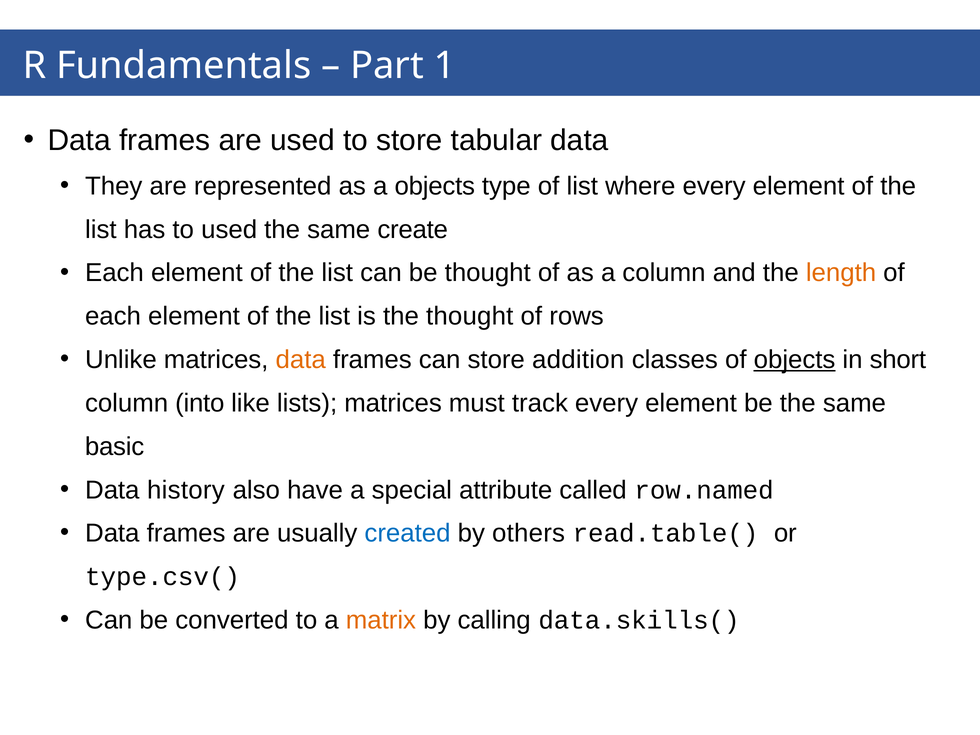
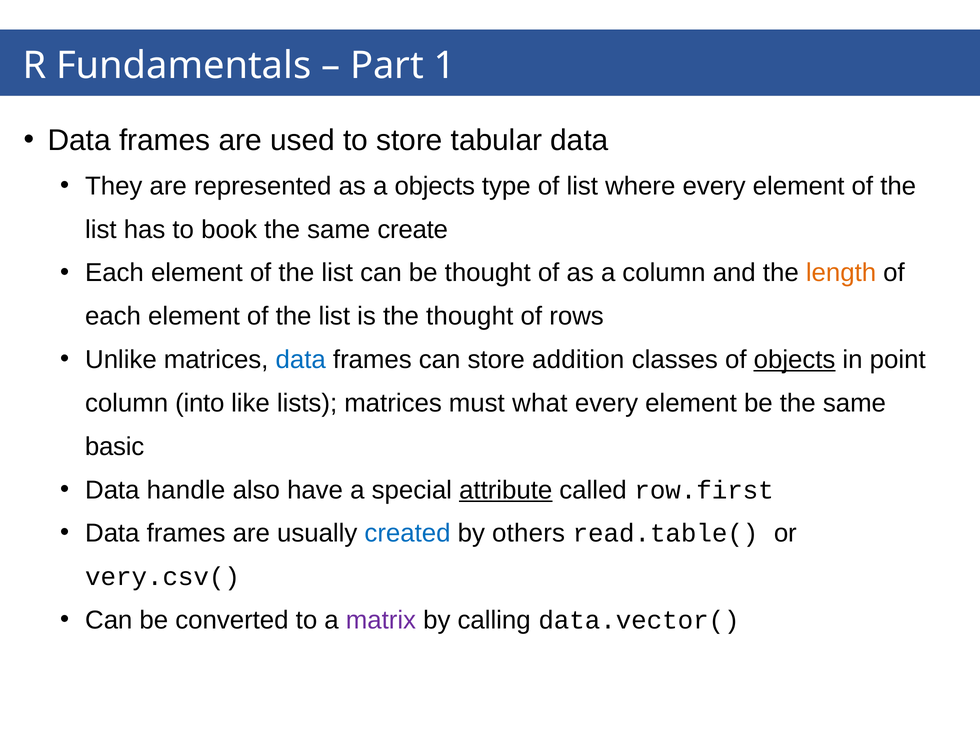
to used: used -> book
data at (301, 360) colour: orange -> blue
short: short -> point
track: track -> what
history: history -> handle
attribute underline: none -> present
row.named: row.named -> row.first
type.csv(: type.csv( -> very.csv(
matrix colour: orange -> purple
data.skills(: data.skills( -> data.vector(
